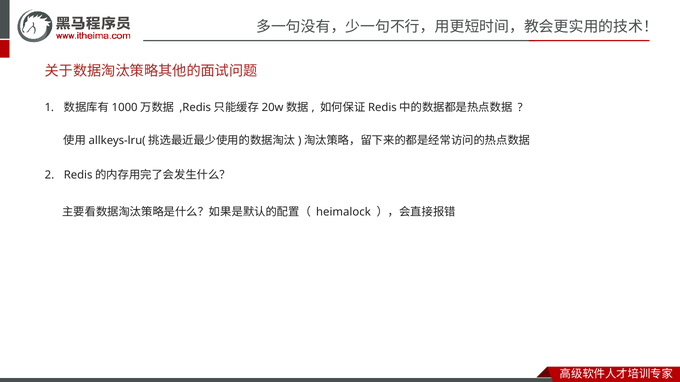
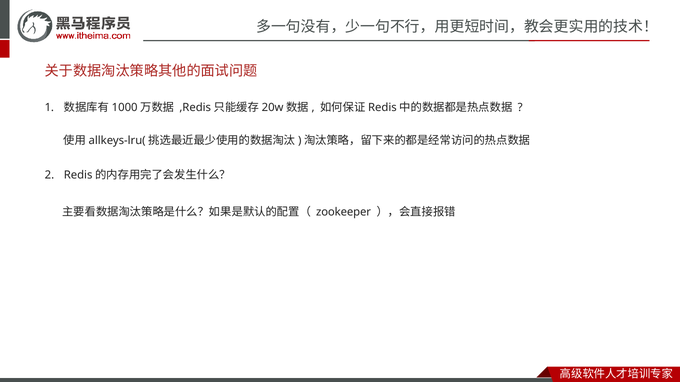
heimalock: heimalock -> zookeeper
